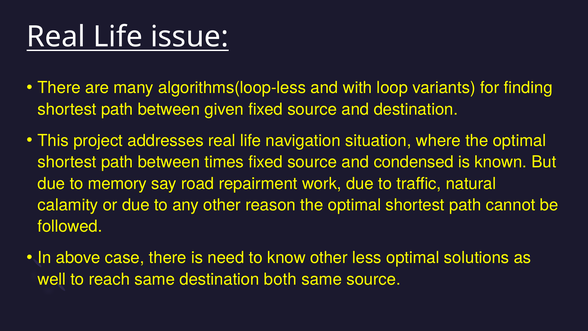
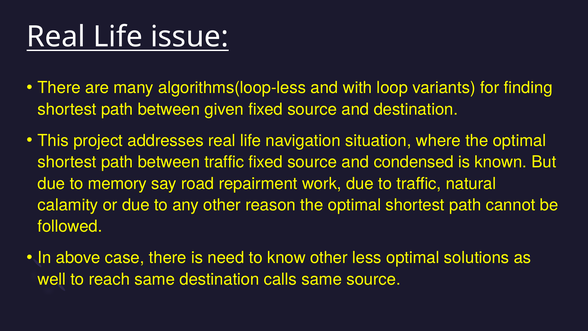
between times: times -> traffic
both: both -> calls
